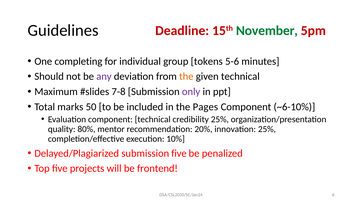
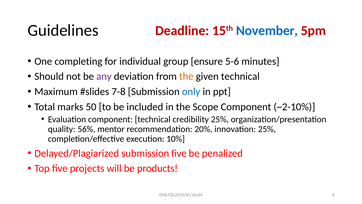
November colour: green -> blue
tokens: tokens -> ensure
only colour: purple -> blue
Pages: Pages -> Scope
~6-10%: ~6-10% -> ~2-10%
80%: 80% -> 56%
frontend: frontend -> products
